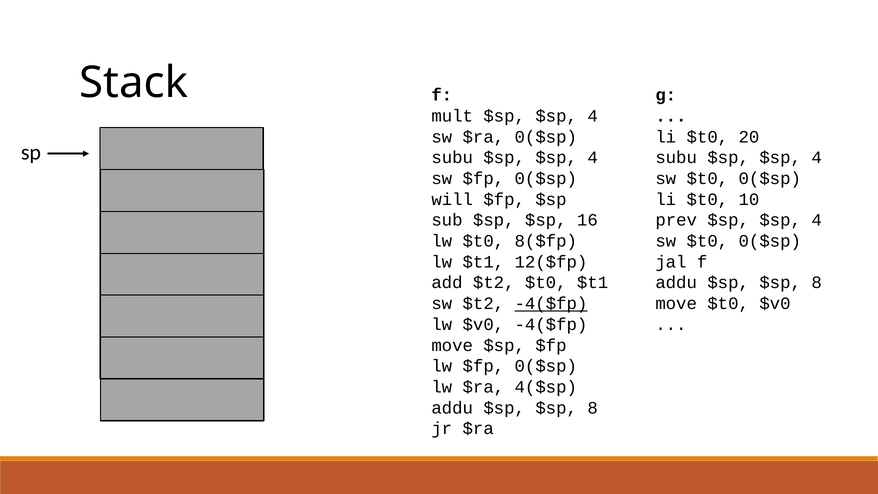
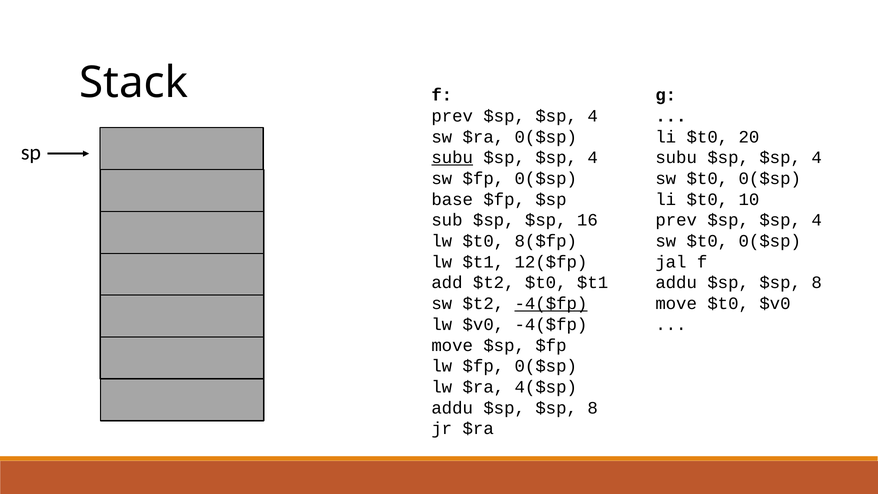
mult at (452, 116): mult -> prev
subu at (452, 158) underline: none -> present
will: will -> base
